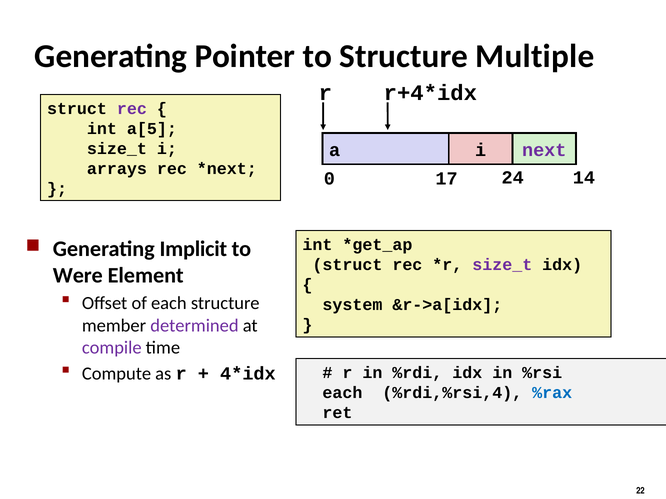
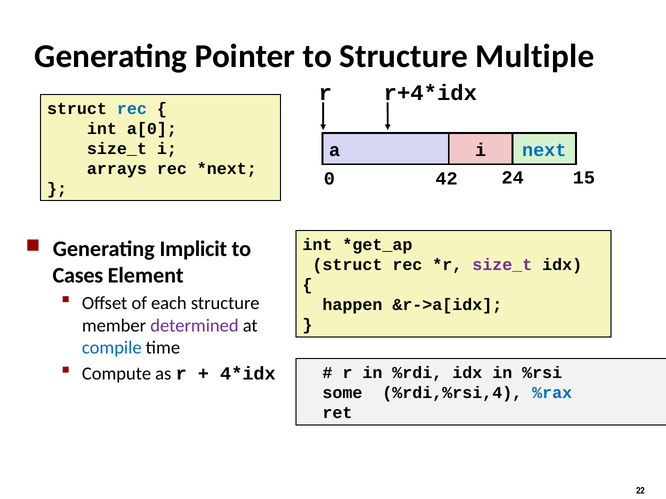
rec at (132, 109) colour: purple -> blue
a[5: a[5 -> a[0
next colour: purple -> blue
17: 17 -> 42
14: 14 -> 15
Were: Were -> Cases
system: system -> happen
compile colour: purple -> blue
each at (342, 393): each -> some
